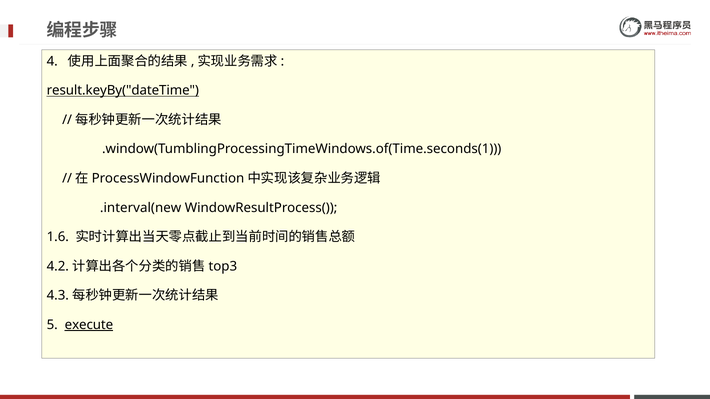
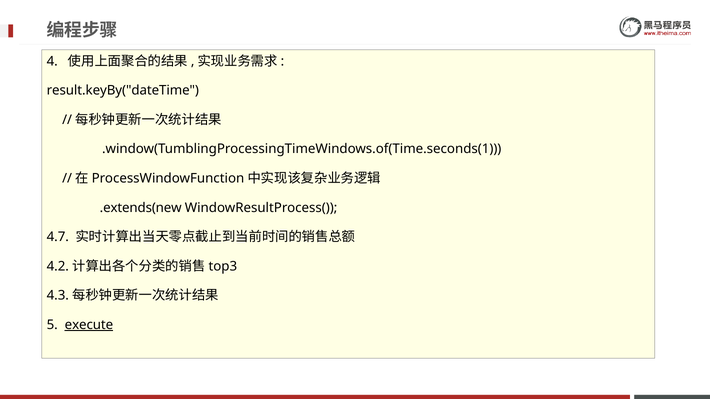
result.keyBy("dateTime underline: present -> none
.interval(new: .interval(new -> .extends(new
1.6: 1.6 -> 4.7
